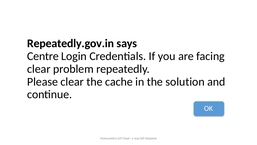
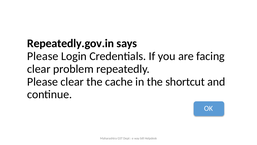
Centre at (43, 56): Centre -> Please
solution: solution -> shortcut
